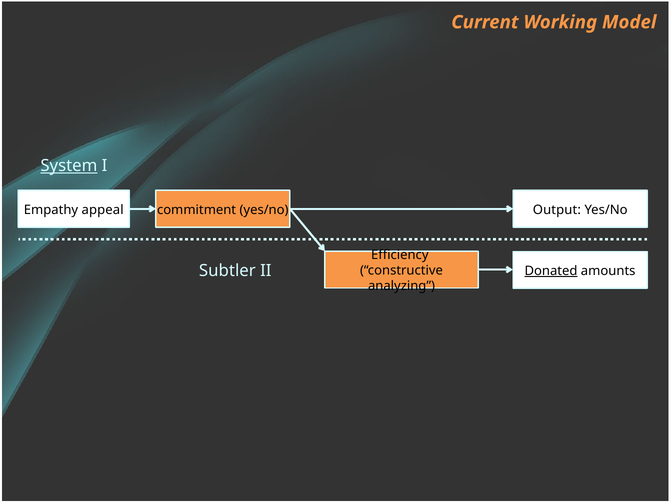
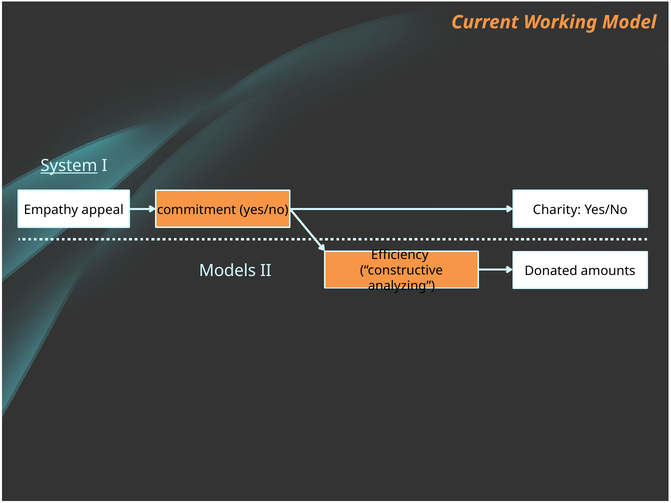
Output: Output -> Charity
Subtler: Subtler -> Models
Donated underline: present -> none
